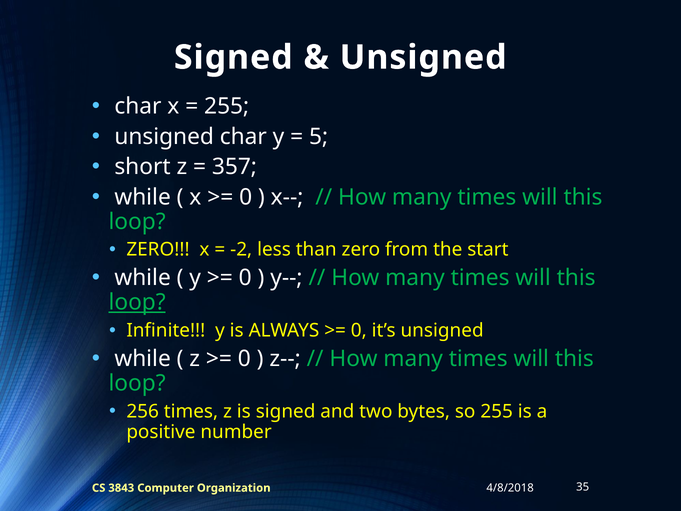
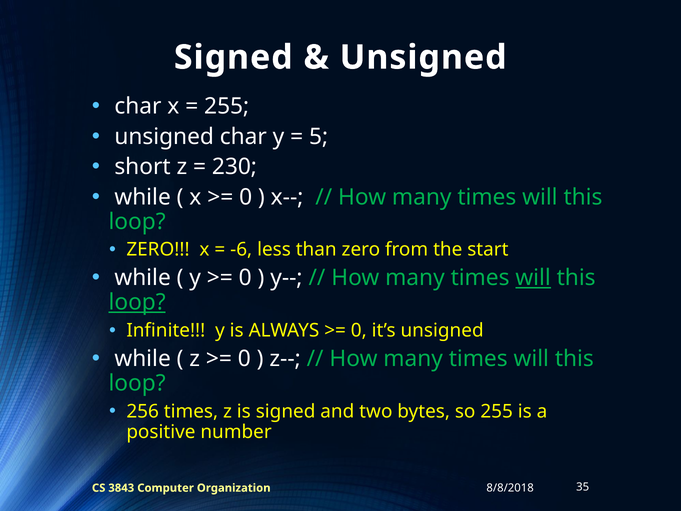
357: 357 -> 230
-2: -2 -> -6
will at (533, 278) underline: none -> present
4/8/2018: 4/8/2018 -> 8/8/2018
